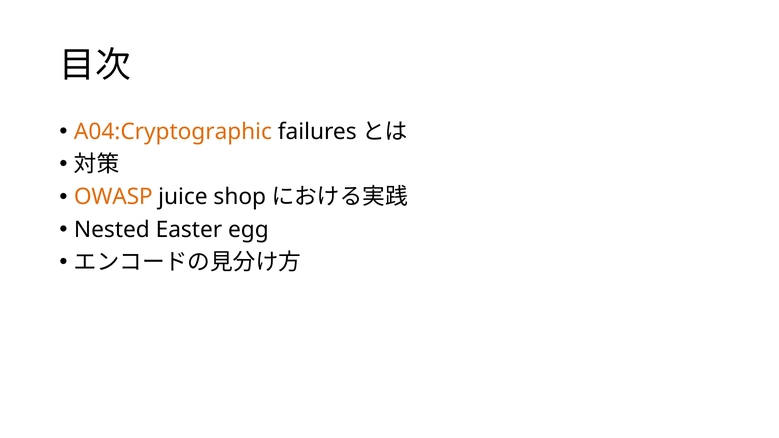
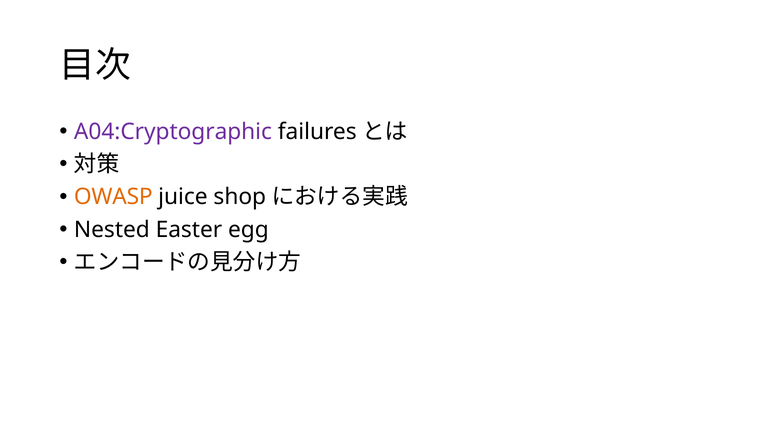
A04:Cryptographic colour: orange -> purple
